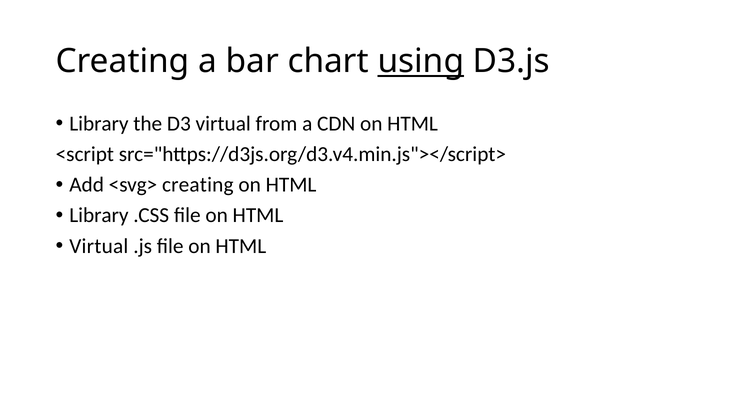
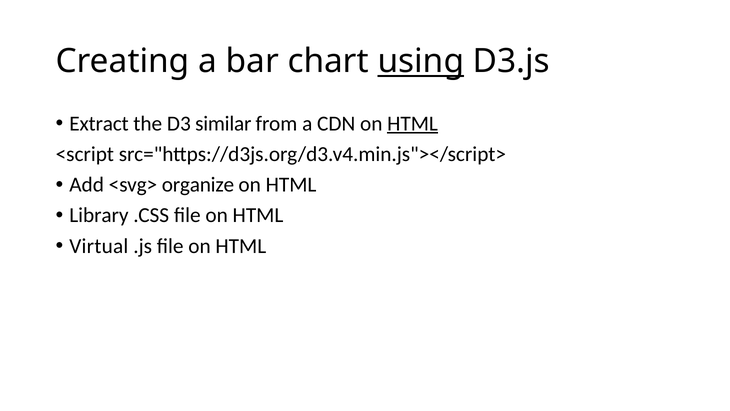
Library at (99, 123): Library -> Extract
D3 virtual: virtual -> similar
HTML at (413, 123) underline: none -> present
<svg> creating: creating -> organize
